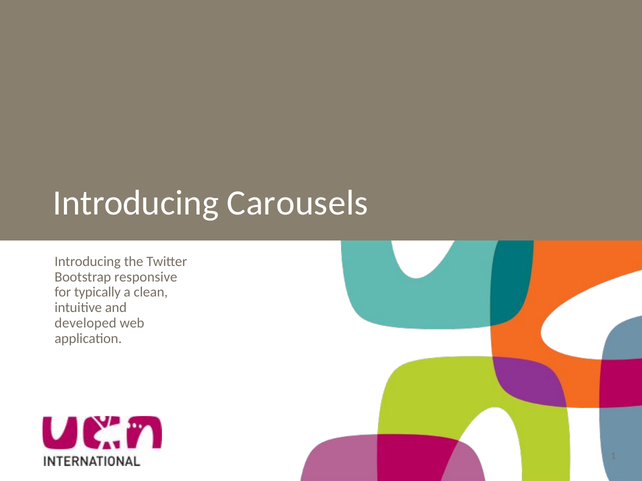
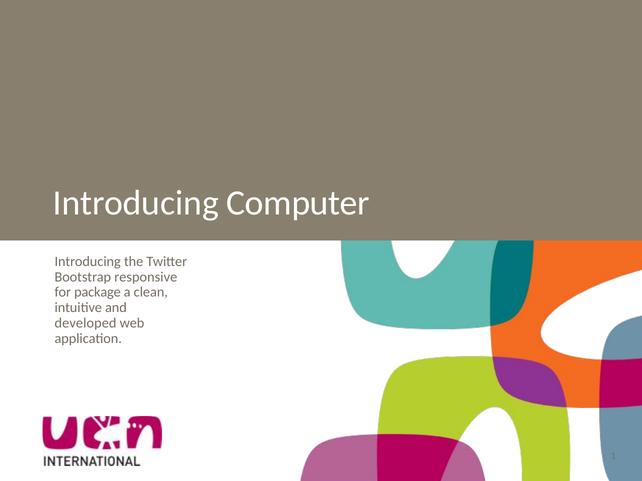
Carousels: Carousels -> Computer
typically: typically -> package
